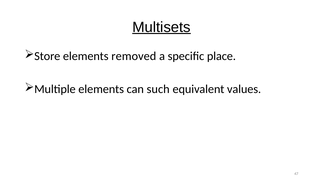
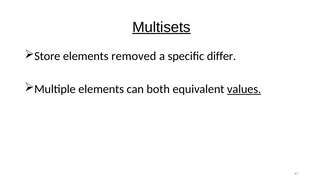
place: place -> differ
such: such -> both
values underline: none -> present
